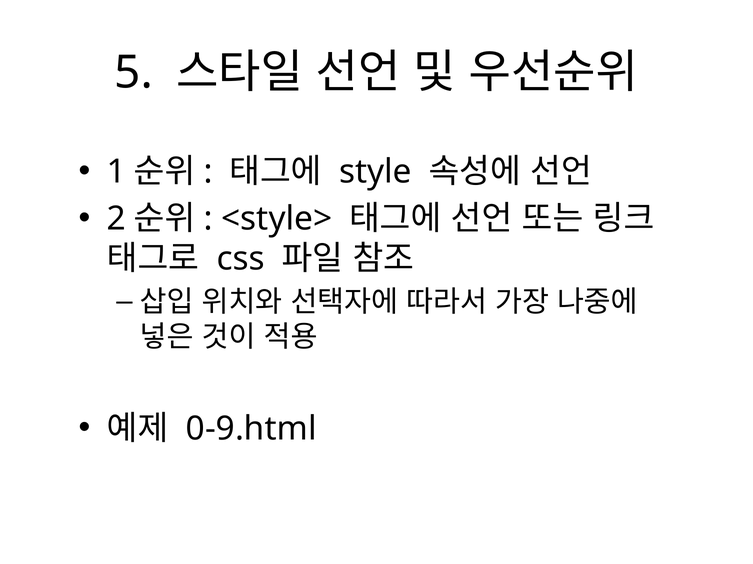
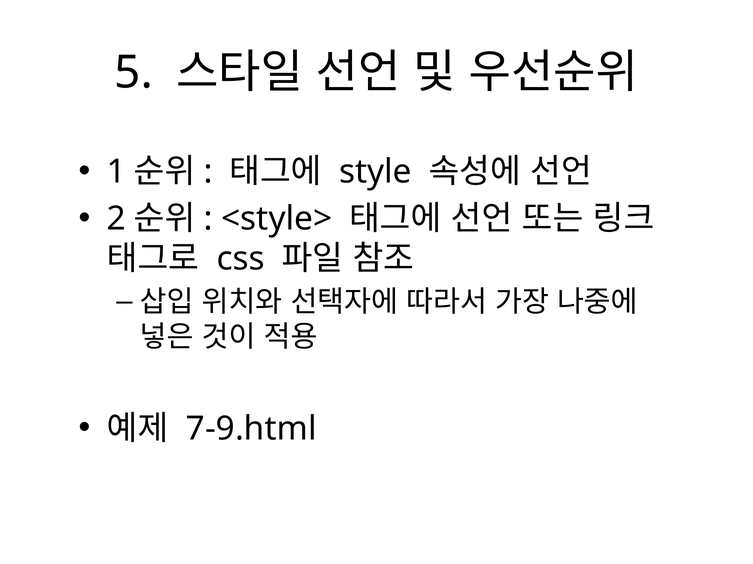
0-9.html: 0-9.html -> 7-9.html
